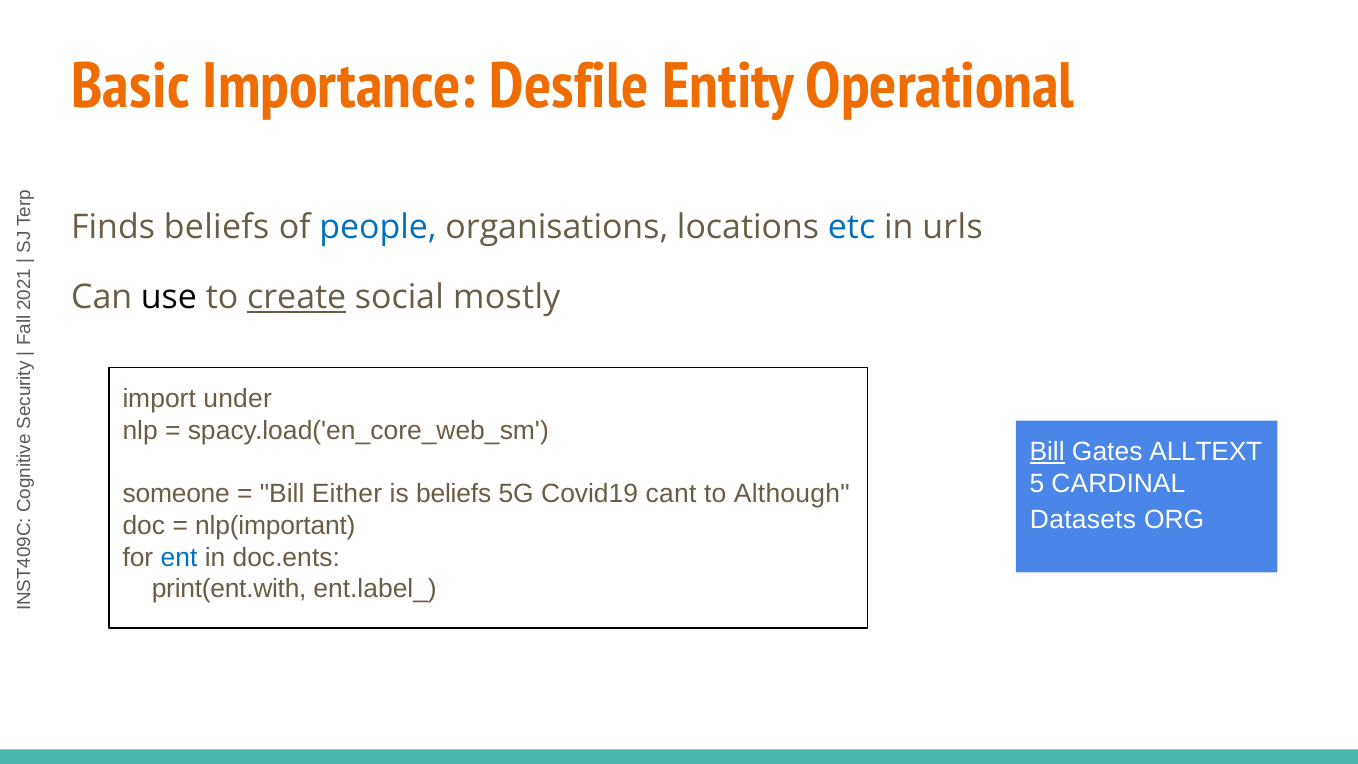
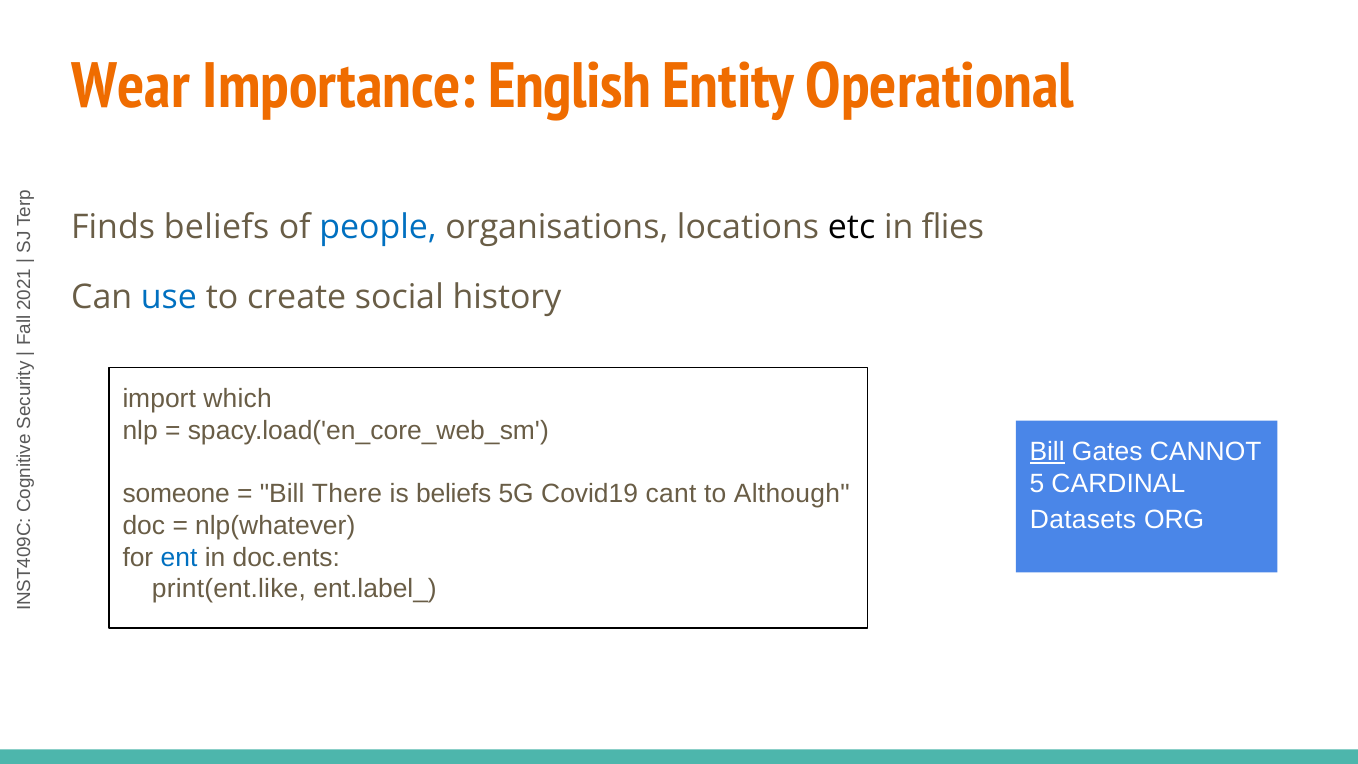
Basic: Basic -> Wear
Desfile: Desfile -> English
etc colour: blue -> black
urls: urls -> flies
use colour: black -> blue
create underline: present -> none
mostly: mostly -> history
under: under -> which
ALLTEXT: ALLTEXT -> CANNOT
Either: Either -> There
nlp(important: nlp(important -> nlp(whatever
print(ent.with: print(ent.with -> print(ent.like
